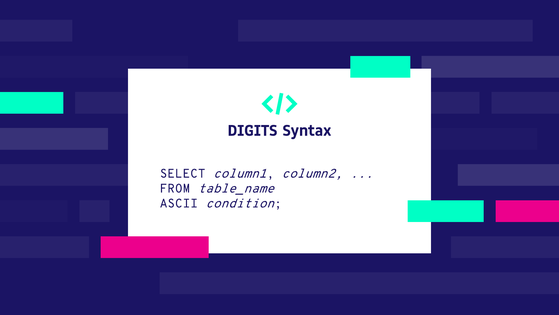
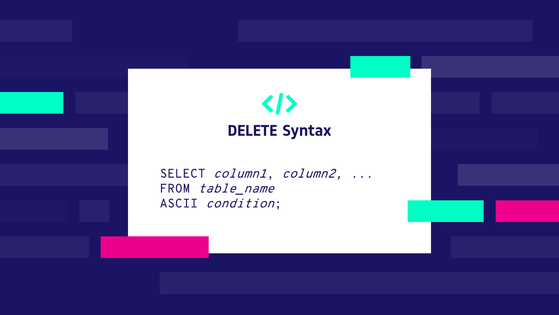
DIGITS: DIGITS -> DELETE
